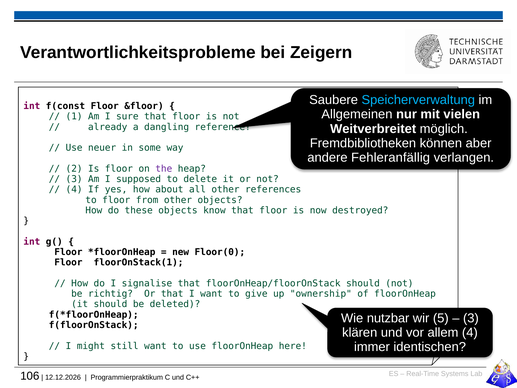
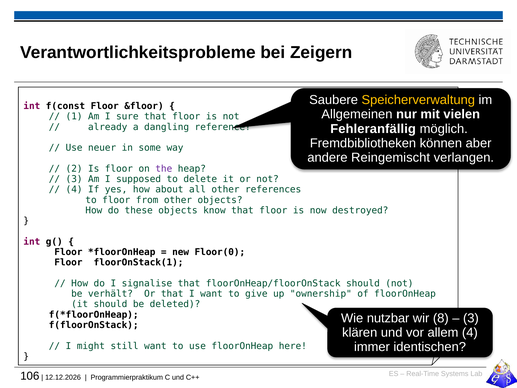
Speicherverwaltung colour: light blue -> yellow
Weitverbreitet: Weitverbreitet -> Fehleranfällig
Fehleranfällig: Fehleranfällig -> Reingemischt
richtig: richtig -> verhält
5: 5 -> 8
